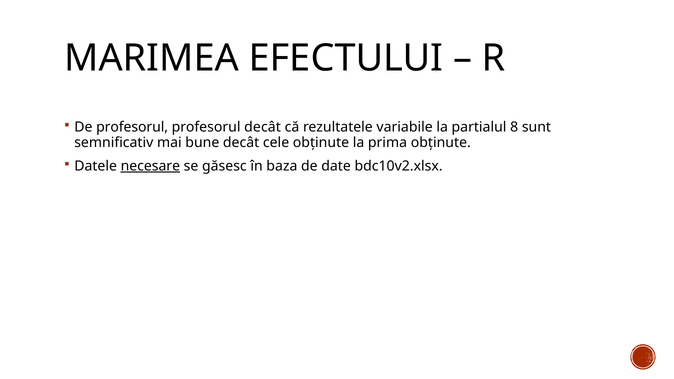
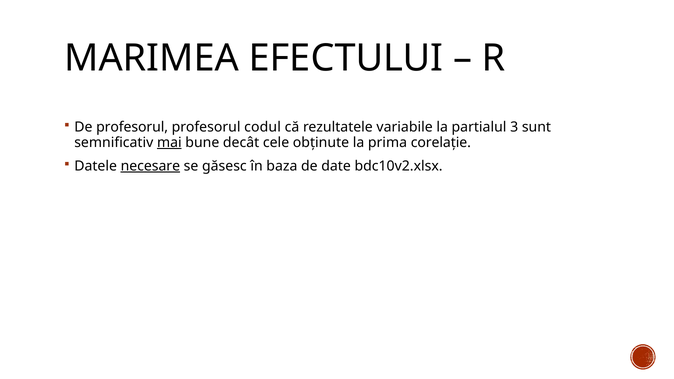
profesorul decât: decât -> codul
8: 8 -> 3
mai underline: none -> present
prima obținute: obținute -> corelație
